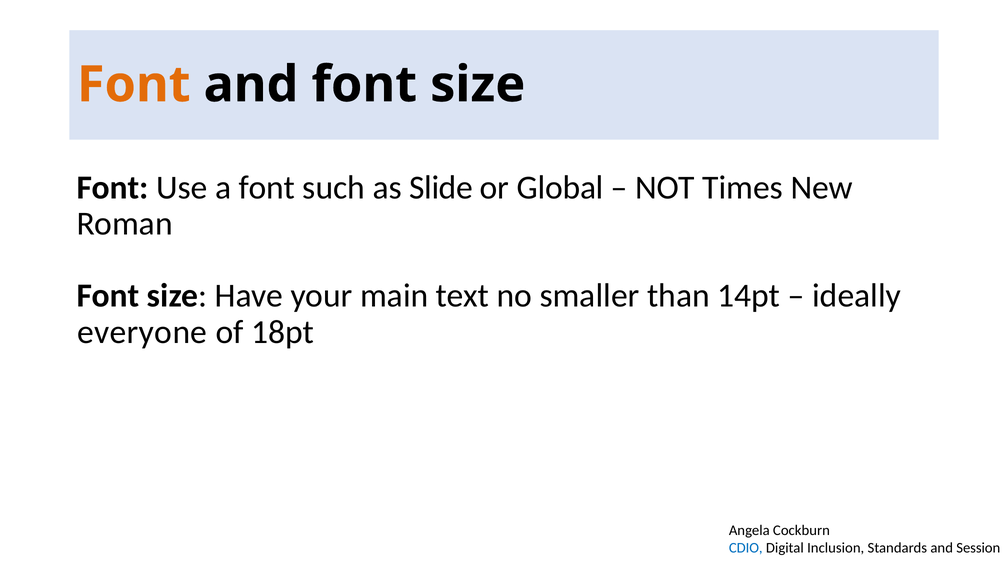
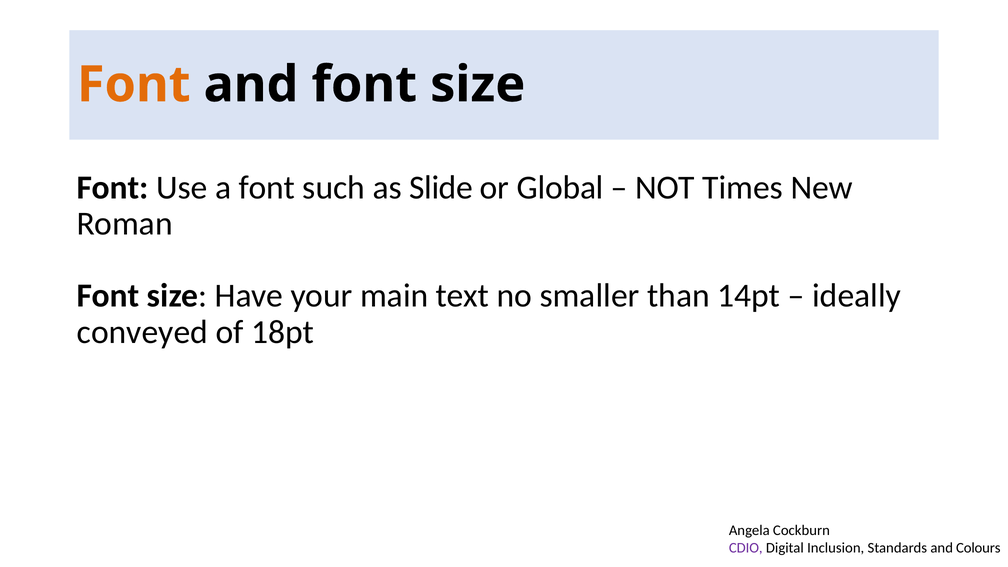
everyone: everyone -> conveyed
CDIO colour: blue -> purple
Session: Session -> Colours
